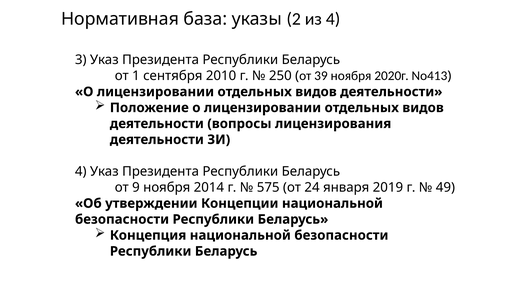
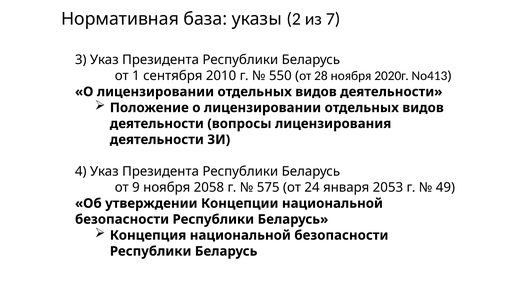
из 4: 4 -> 7
250: 250 -> 550
39: 39 -> 28
2014: 2014 -> 2058
2019: 2019 -> 2053
